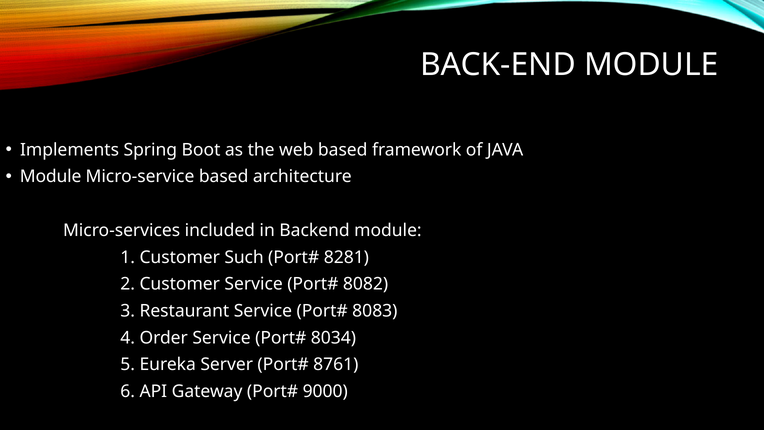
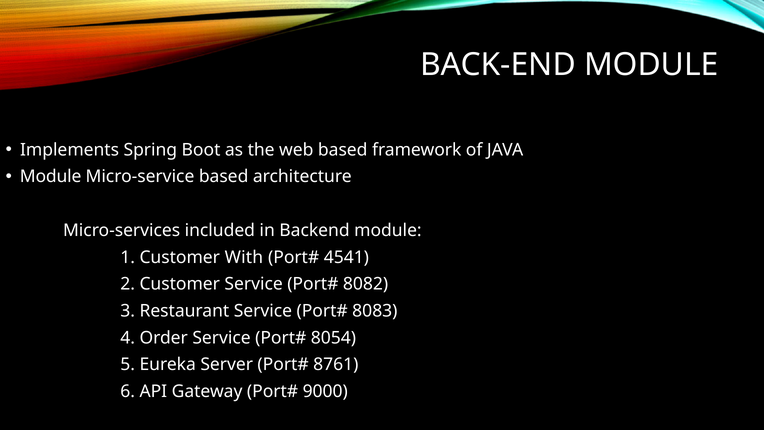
Such: Such -> With
8281: 8281 -> 4541
8034: 8034 -> 8054
